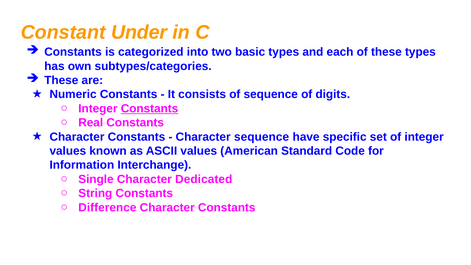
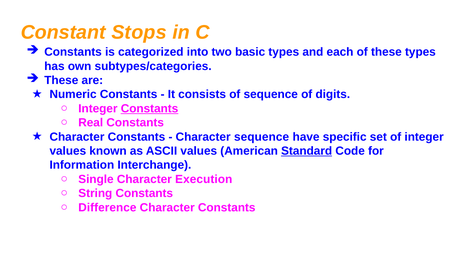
Under: Under -> Stops
Standard underline: none -> present
Dedicated: Dedicated -> Execution
